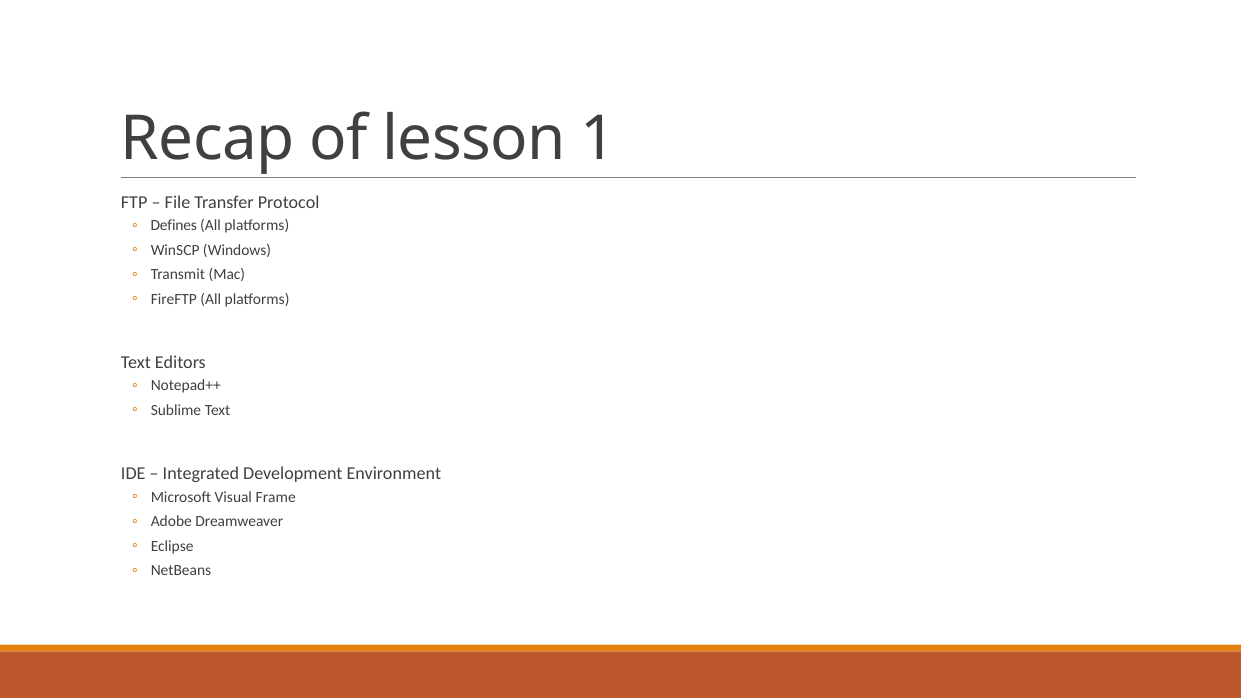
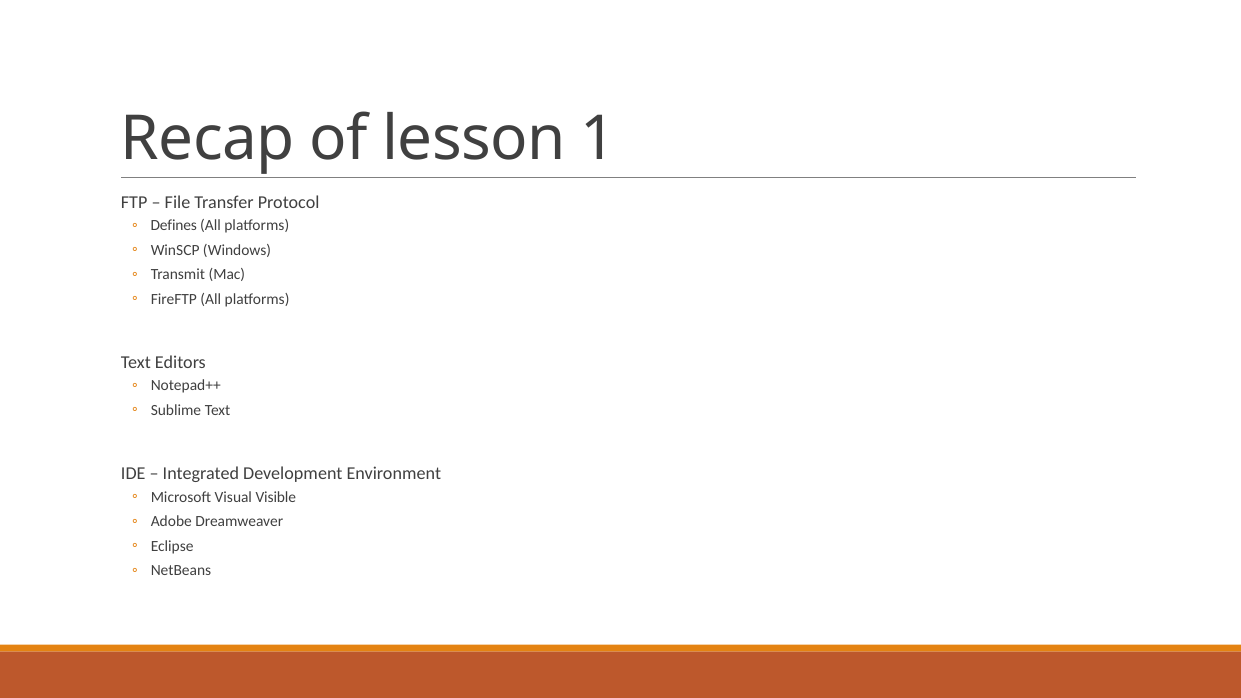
Frame: Frame -> Visible
